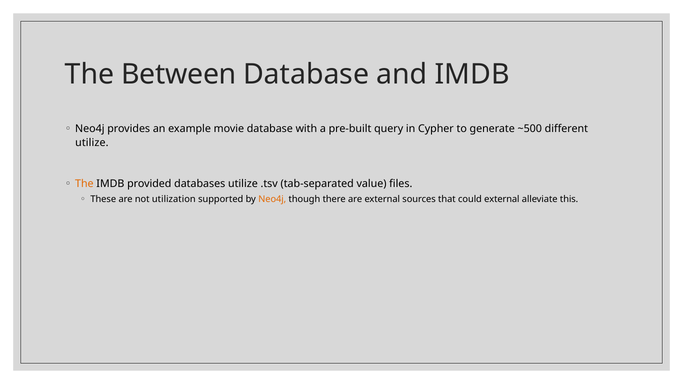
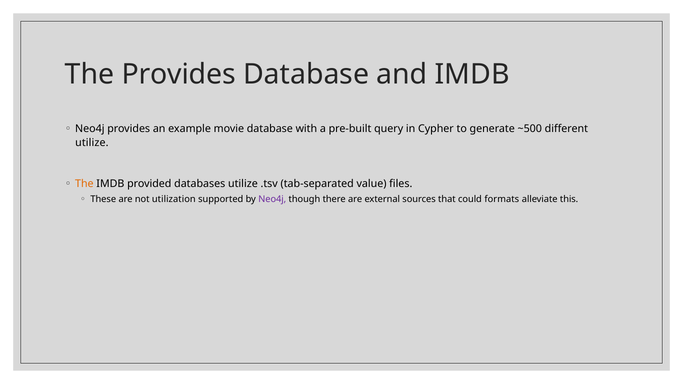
The Between: Between -> Provides
Neo4j at (272, 199) colour: orange -> purple
could external: external -> formats
